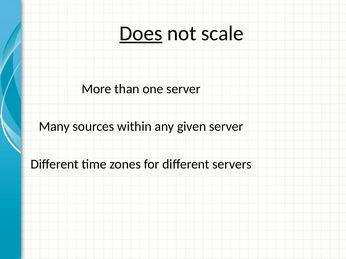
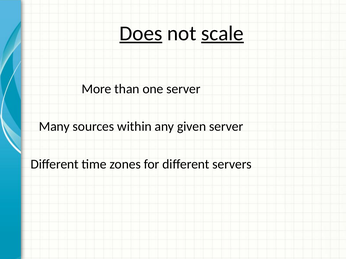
scale underline: none -> present
